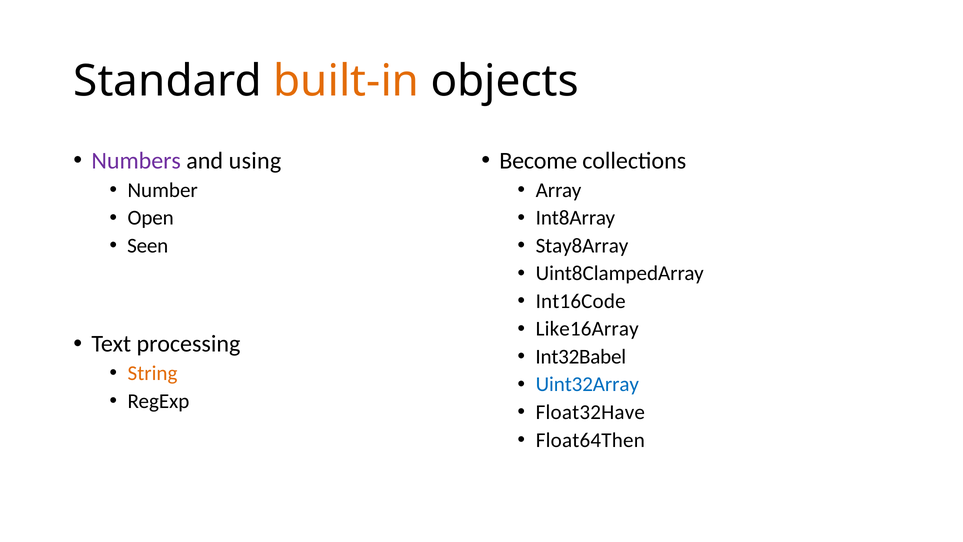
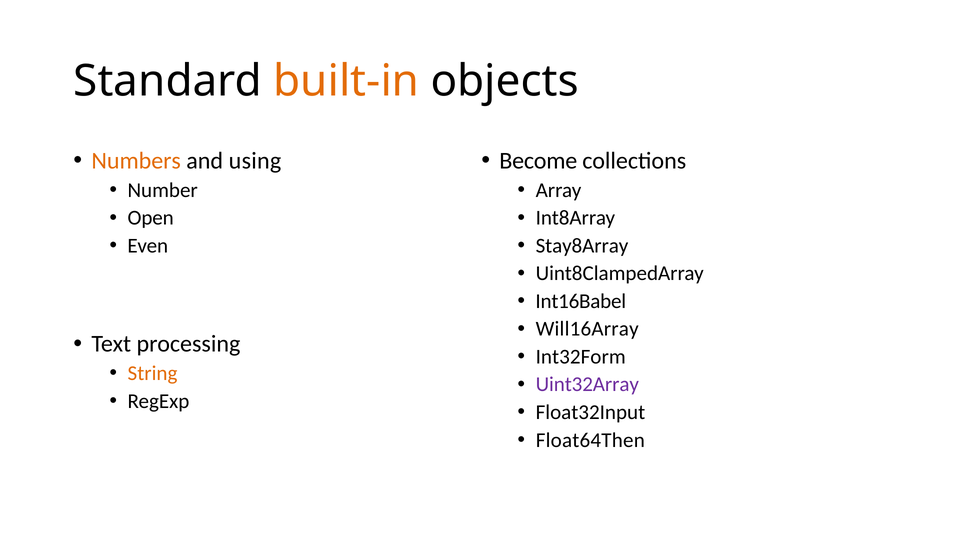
Numbers colour: purple -> orange
Seen: Seen -> Even
Int16Code: Int16Code -> Int16Babel
Like16Array: Like16Array -> Will16Array
Int32Babel: Int32Babel -> Int32Form
Uint32Array colour: blue -> purple
Float32Have: Float32Have -> Float32Input
